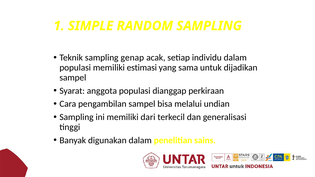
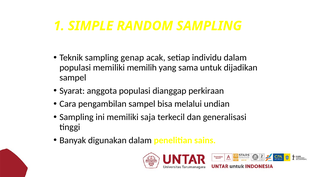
estimasi: estimasi -> memilih
dari: dari -> saja
